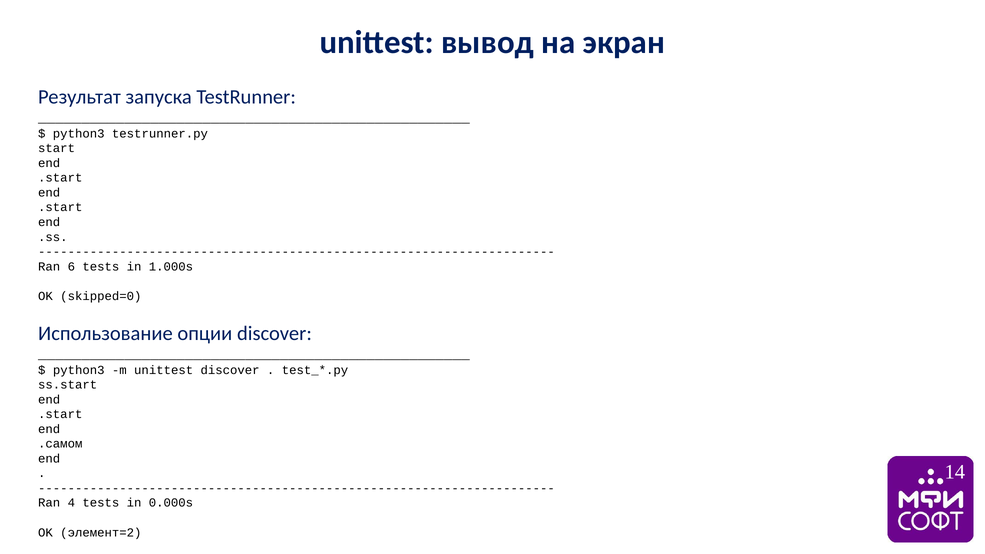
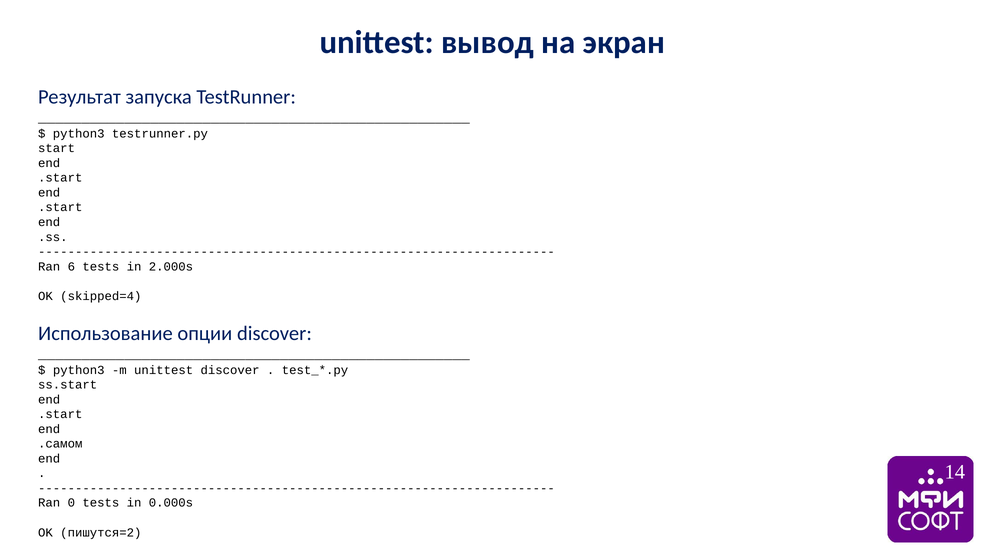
1.000s: 1.000s -> 2.000s
skipped=0: skipped=0 -> skipped=4
4: 4 -> 0
элемент=2: элемент=2 -> пишутся=2
